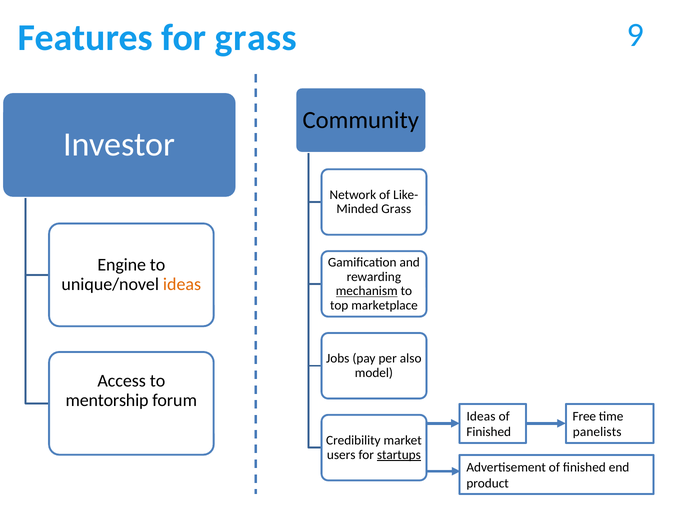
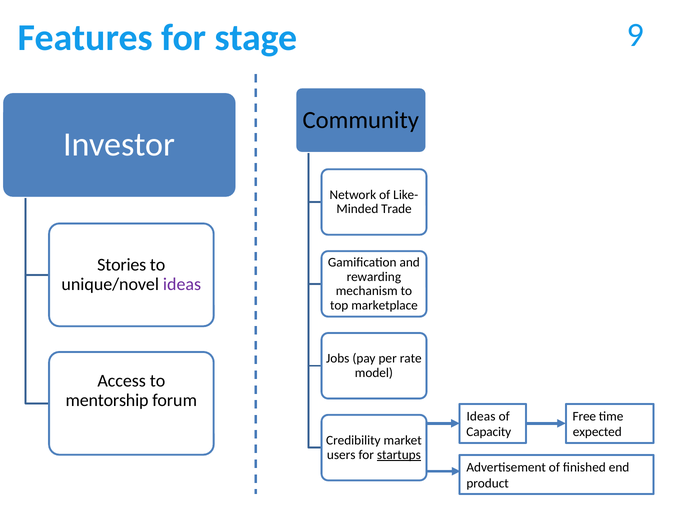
for grass: grass -> stage
Grass at (396, 209): Grass -> Trade
Engine: Engine -> Stories
ideas at (182, 285) colour: orange -> purple
mechanism underline: present -> none
also: also -> rate
Finished at (489, 433): Finished -> Capacity
panelists: panelists -> expected
